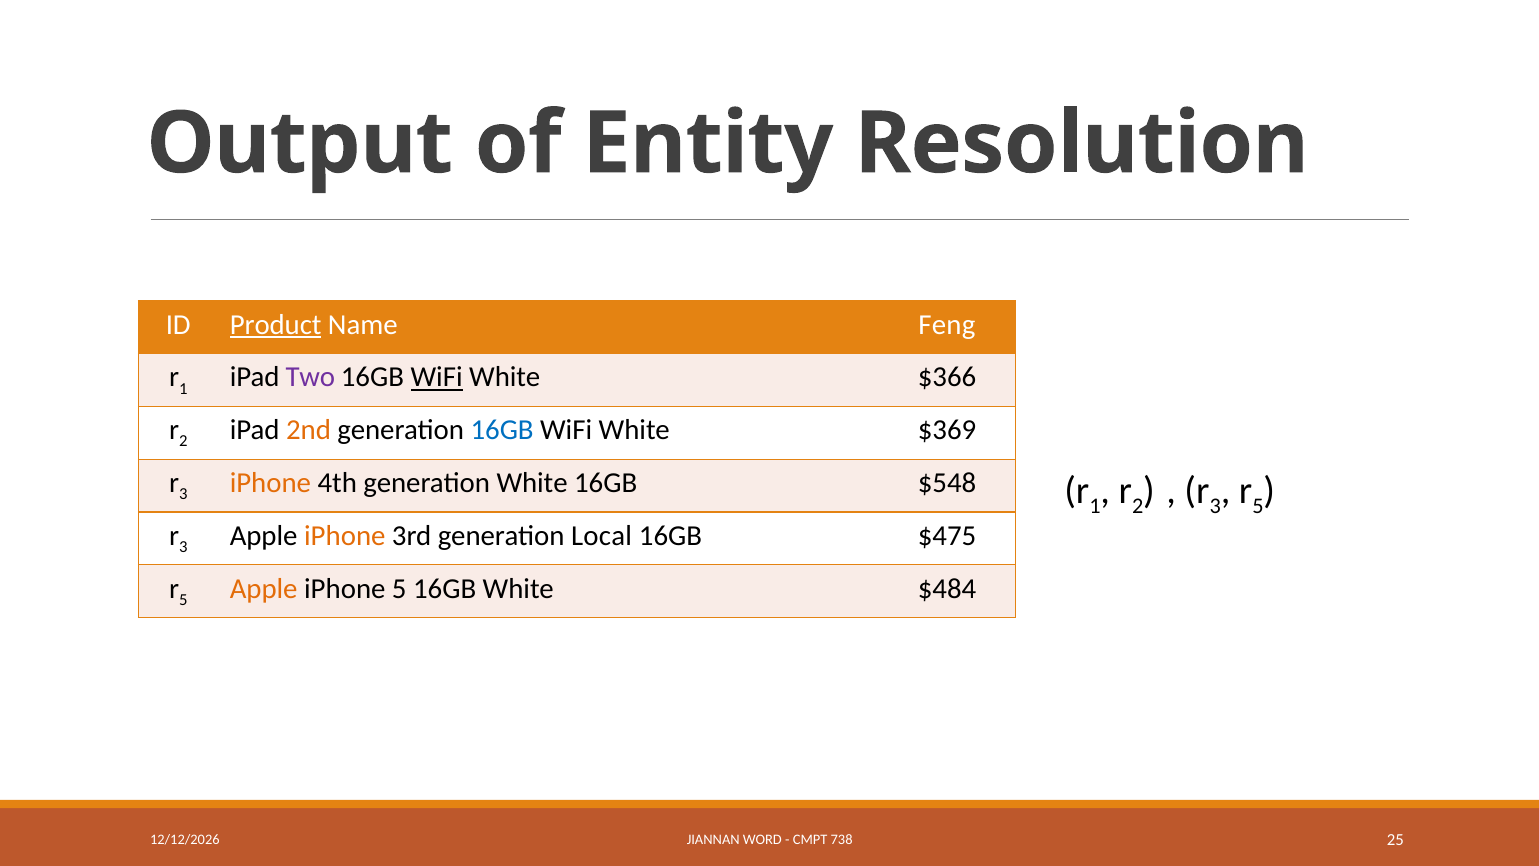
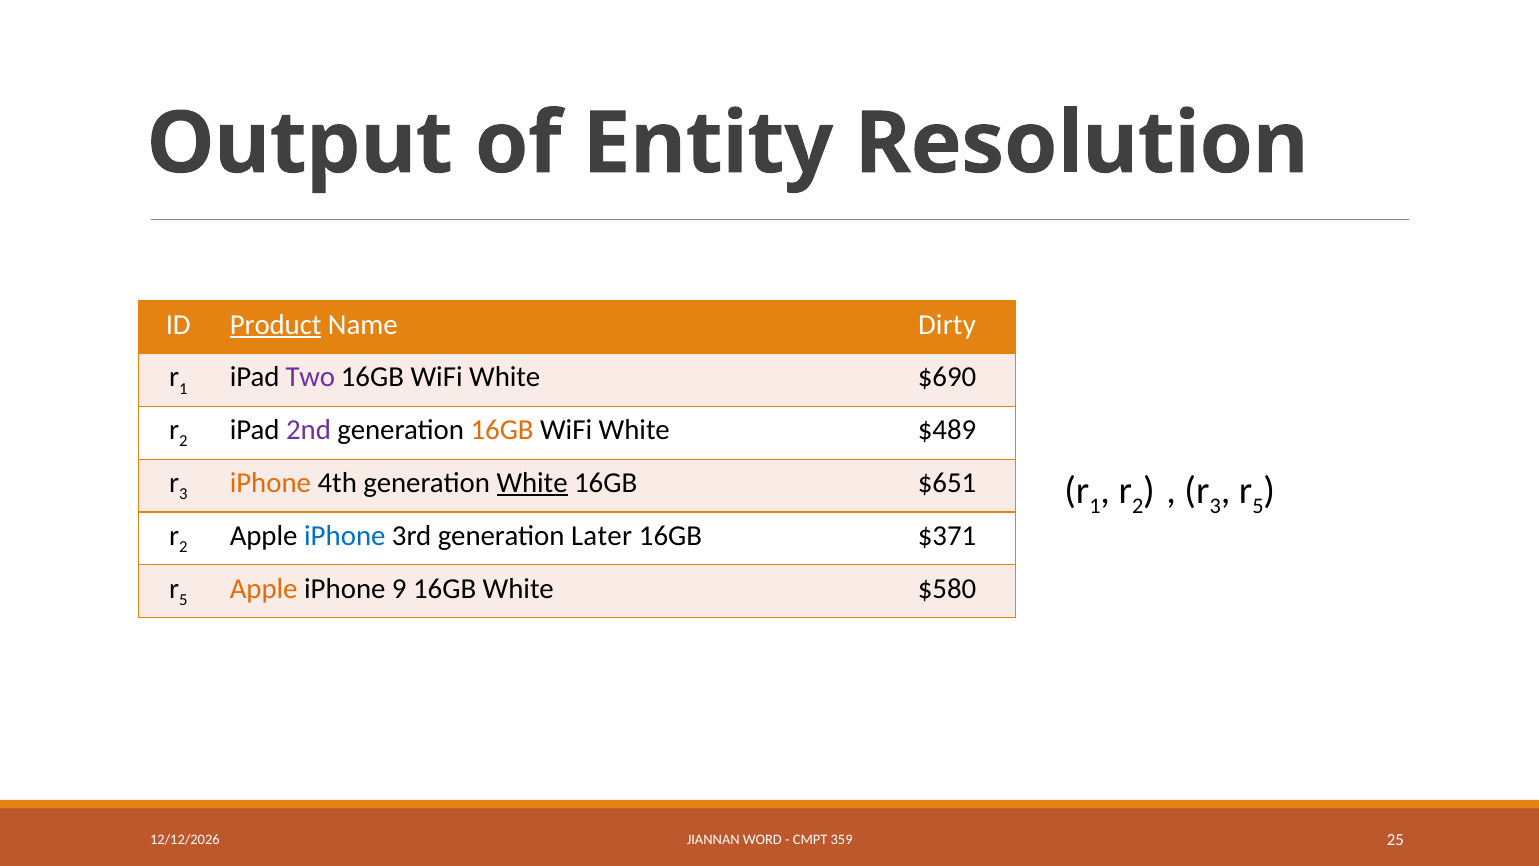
Feng: Feng -> Dirty
WiFi at (437, 377) underline: present -> none
$366: $366 -> $690
2nd colour: orange -> purple
16GB at (502, 430) colour: blue -> orange
$369: $369 -> $489
White at (532, 483) underline: none -> present
$548: $548 -> $651
3 at (183, 547): 3 -> 2
iPhone at (345, 536) colour: orange -> blue
Local: Local -> Later
$475: $475 -> $371
iPhone 5: 5 -> 9
$484: $484 -> $580
738: 738 -> 359
